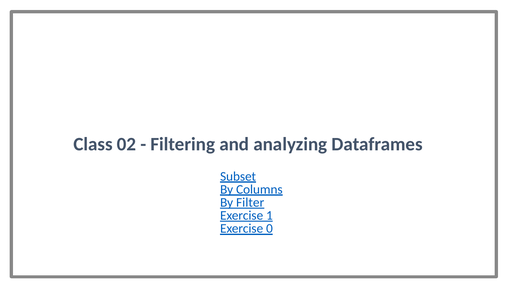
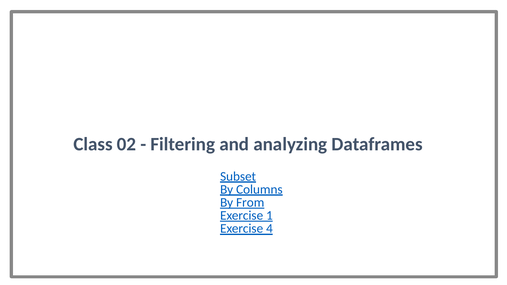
Filter: Filter -> From
0: 0 -> 4
